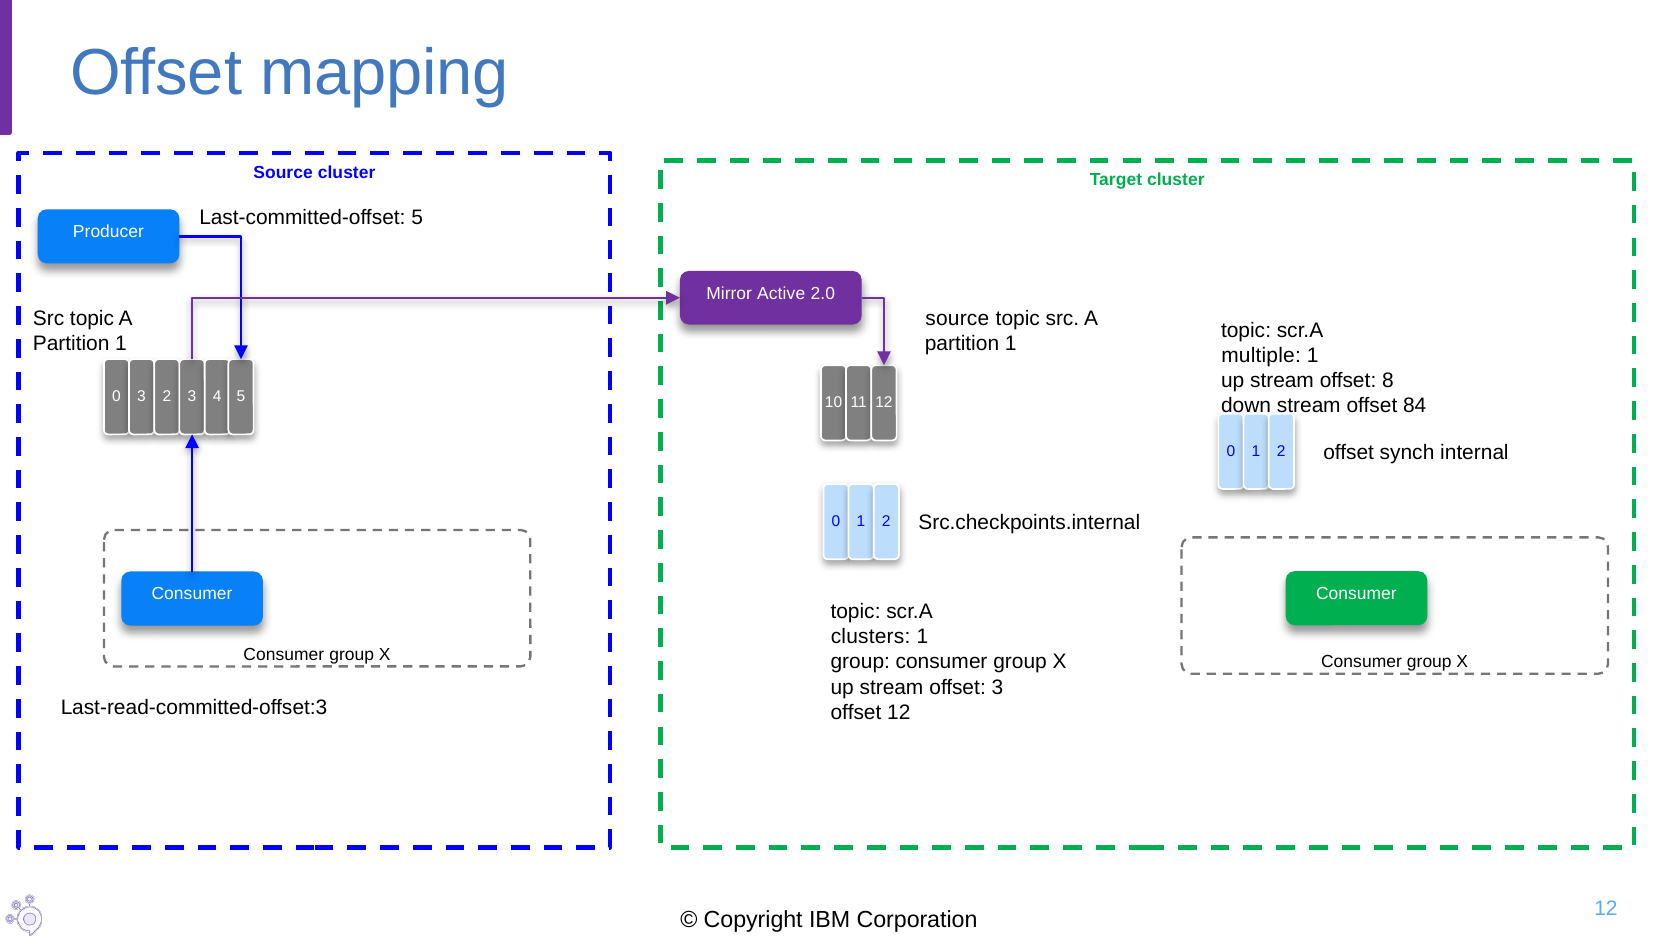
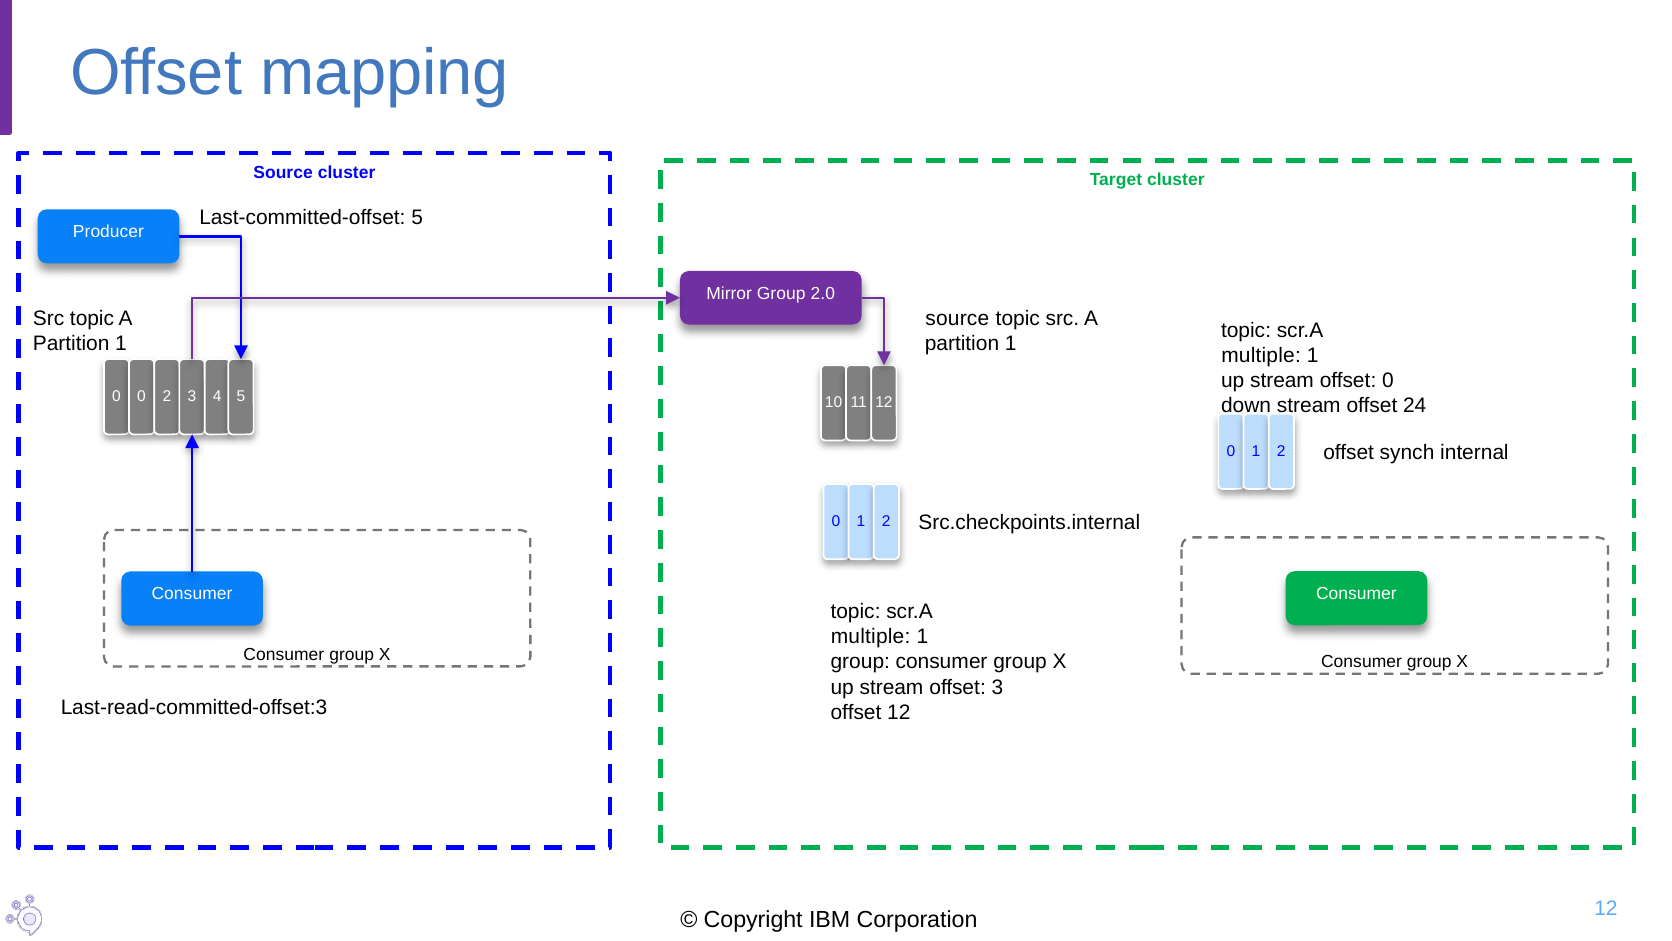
Mirror Active: Active -> Group
offset 8: 8 -> 0
0 3: 3 -> 0
84: 84 -> 24
clusters at (871, 636): clusters -> multiple
